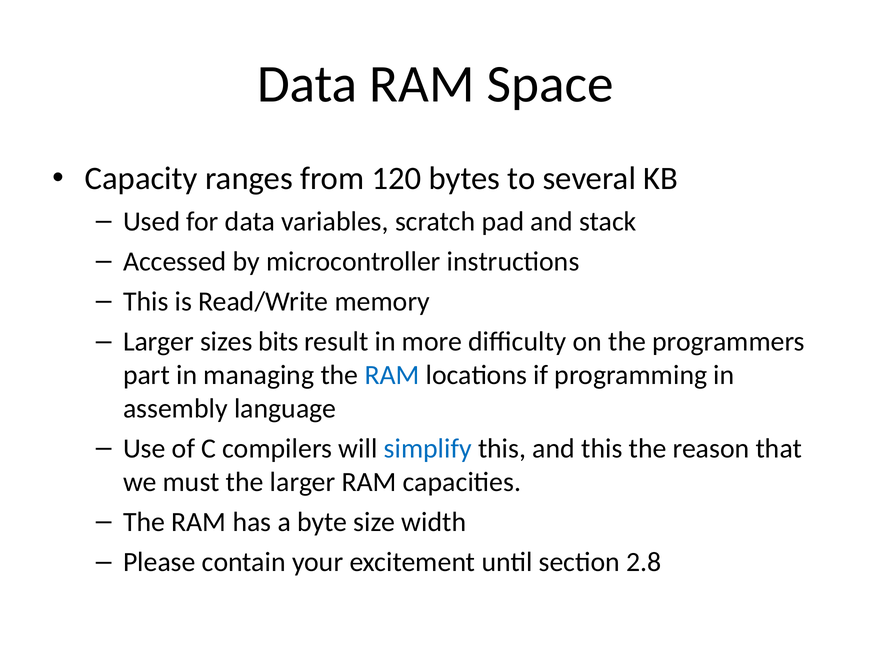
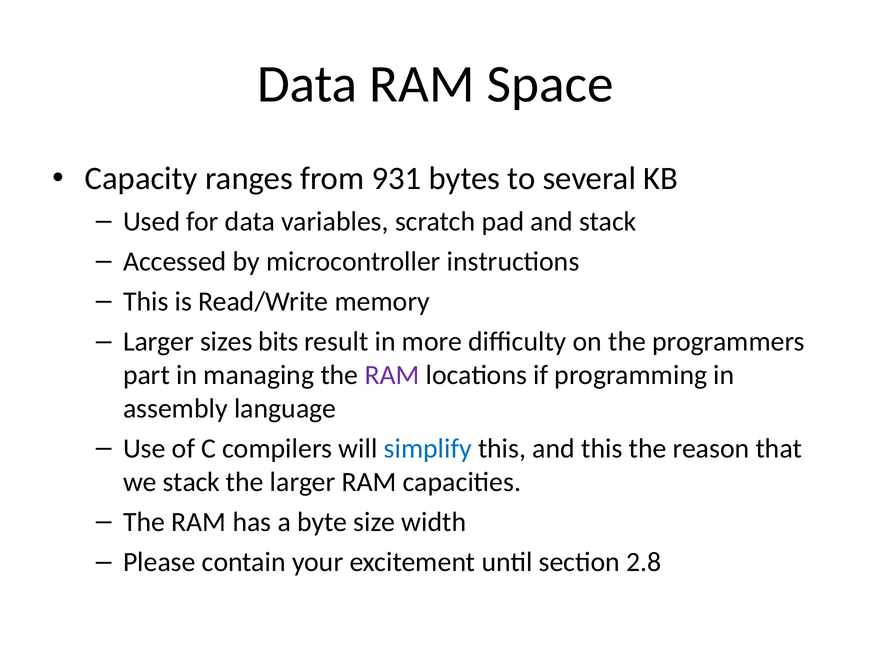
120: 120 -> 931
RAM at (392, 375) colour: blue -> purple
we must: must -> stack
